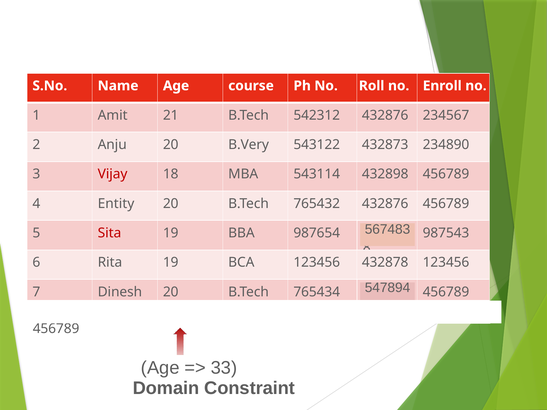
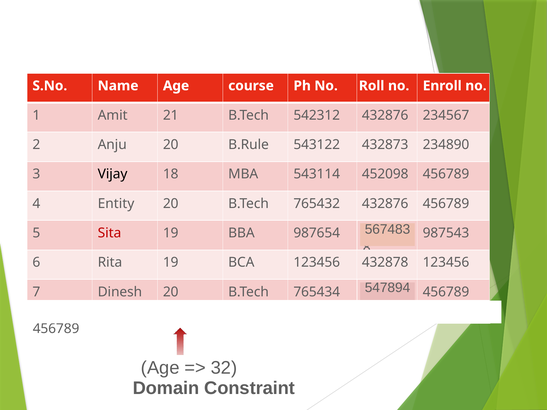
B.Very: B.Very -> B.Rule
Vijay colour: red -> black
432898: 432898 -> 452098
33: 33 -> 32
